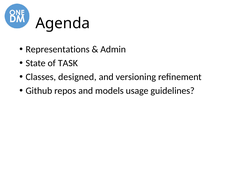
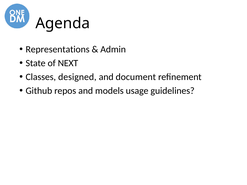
TASK: TASK -> NEXT
versioning: versioning -> document
